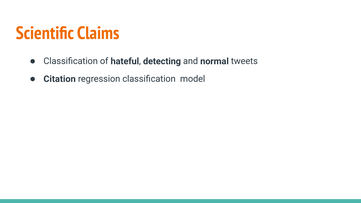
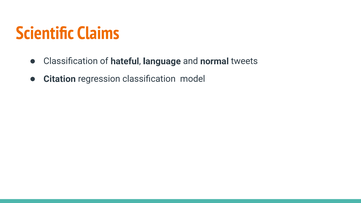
detecting: detecting -> language
